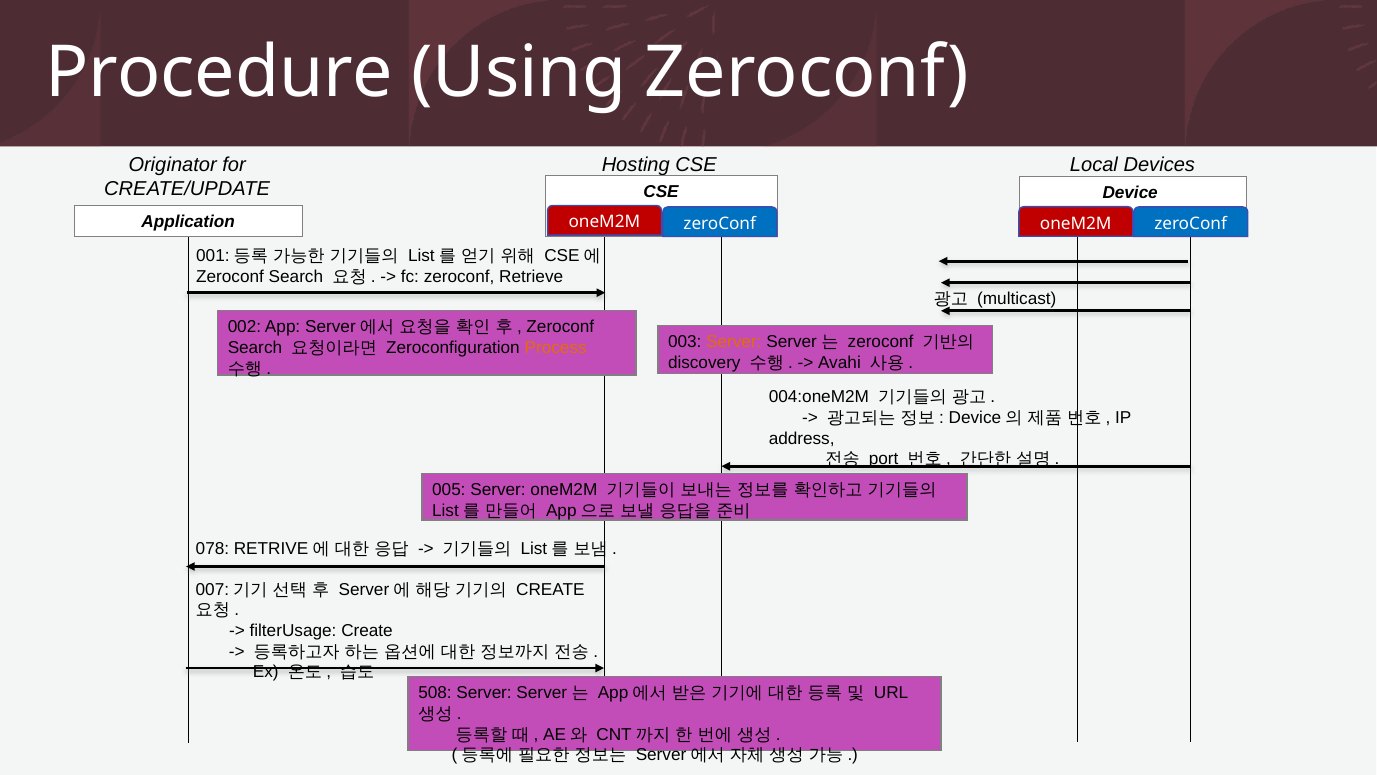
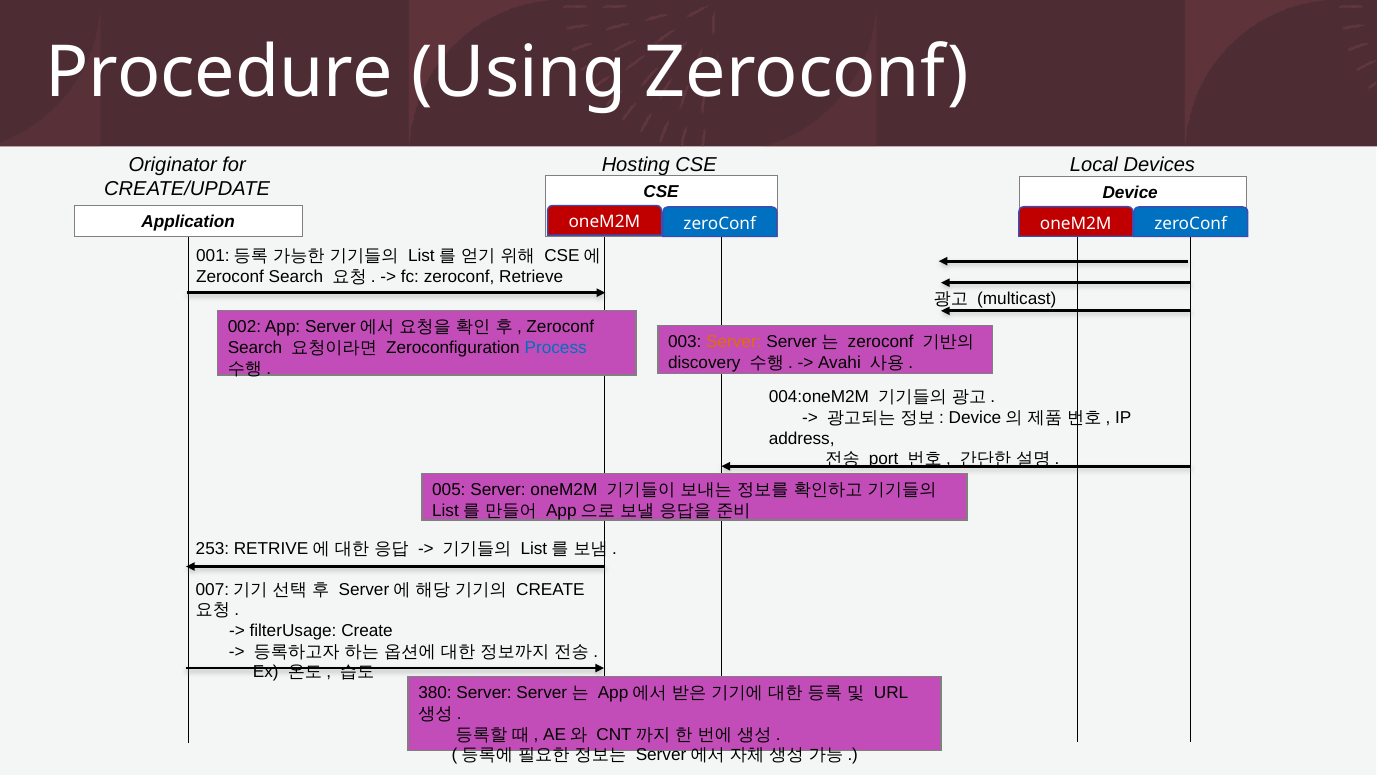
Process colour: orange -> blue
078: 078 -> 253
508: 508 -> 380
